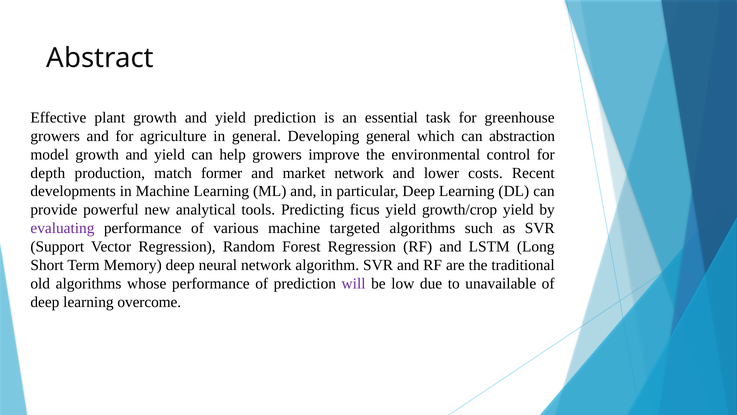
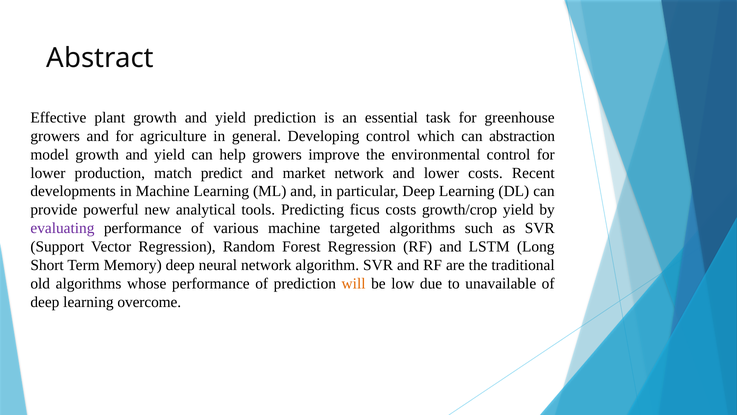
Developing general: general -> control
depth at (48, 173): depth -> lower
former: former -> predict
ficus yield: yield -> costs
will colour: purple -> orange
